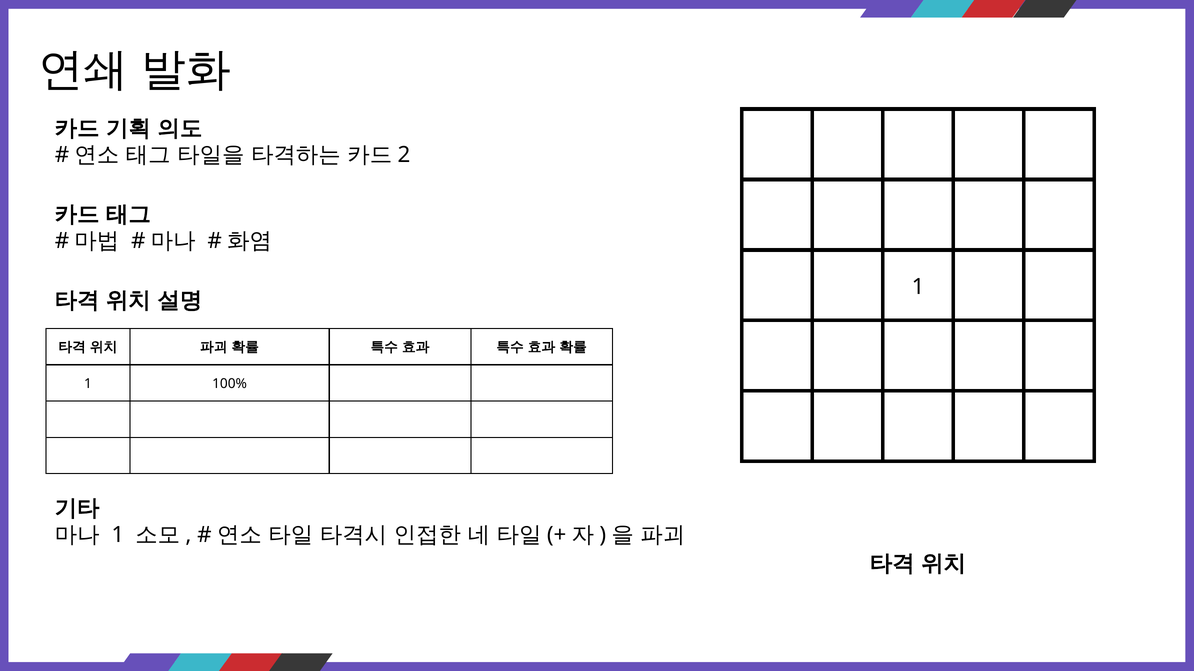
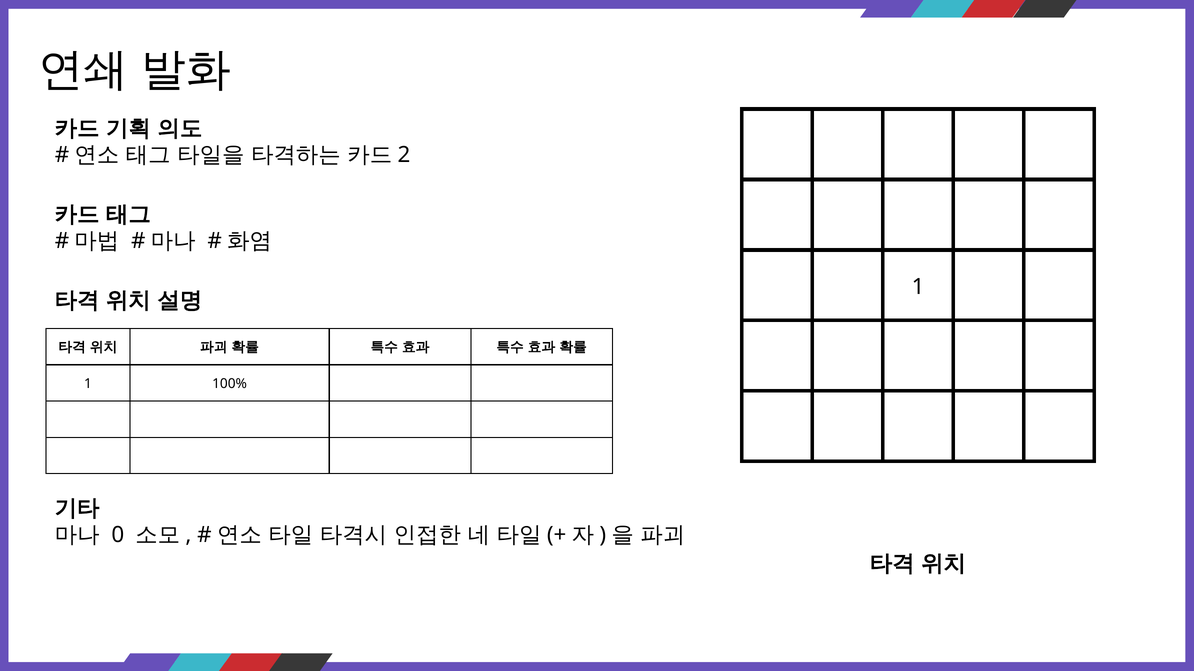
1 at (118, 535): 1 -> 0
